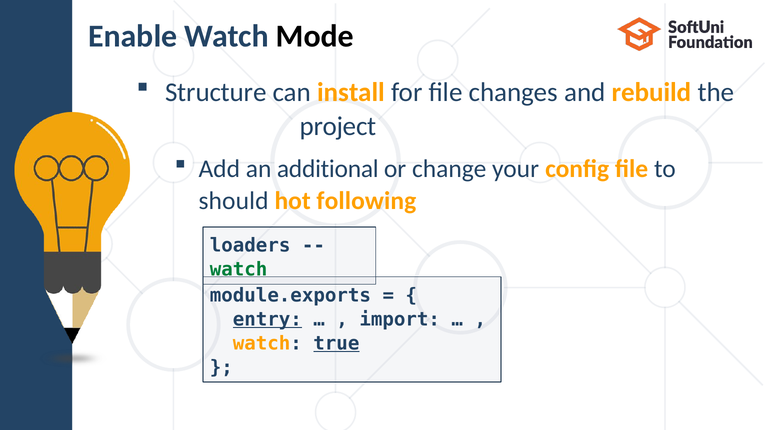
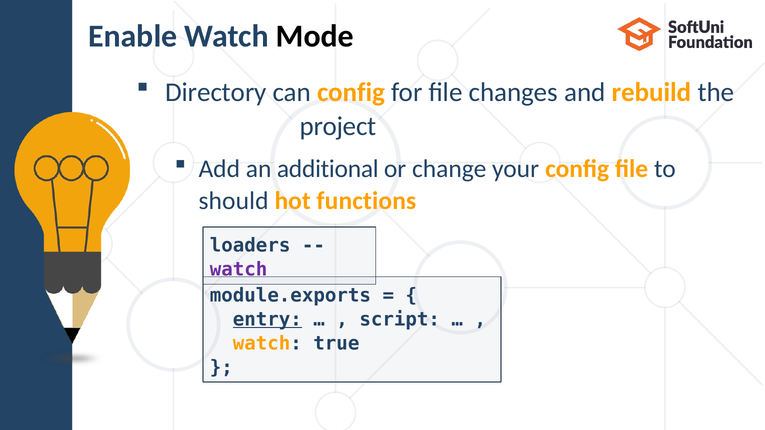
Structure: Structure -> Directory
can install: install -> config
following: following -> functions
watch at (239, 270) colour: green -> purple
import: import -> script
true underline: present -> none
